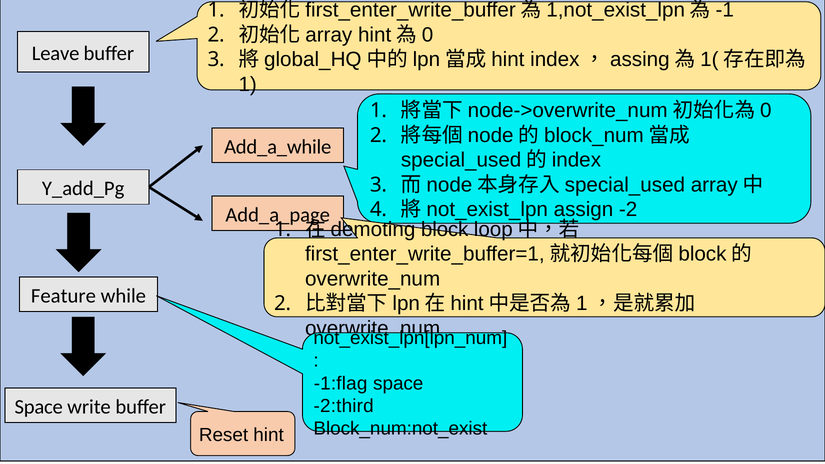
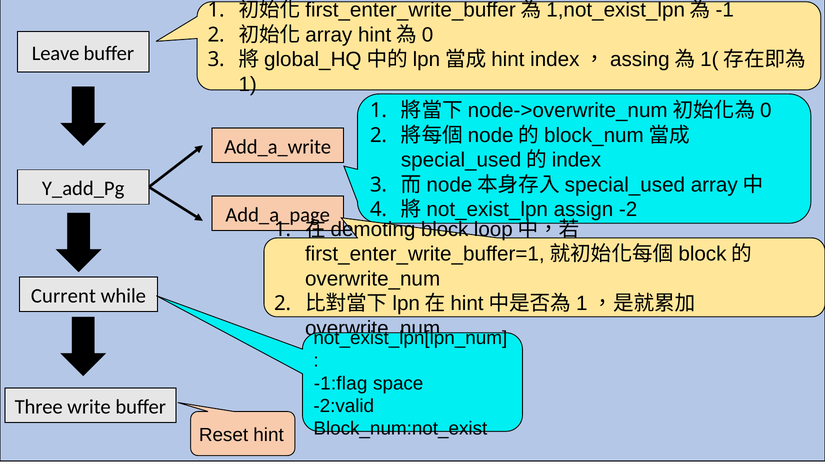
Add_a_while: Add_a_while -> Add_a_write
Feature: Feature -> Current
-2:third: -2:third -> -2:valid
Space at (39, 407): Space -> Three
